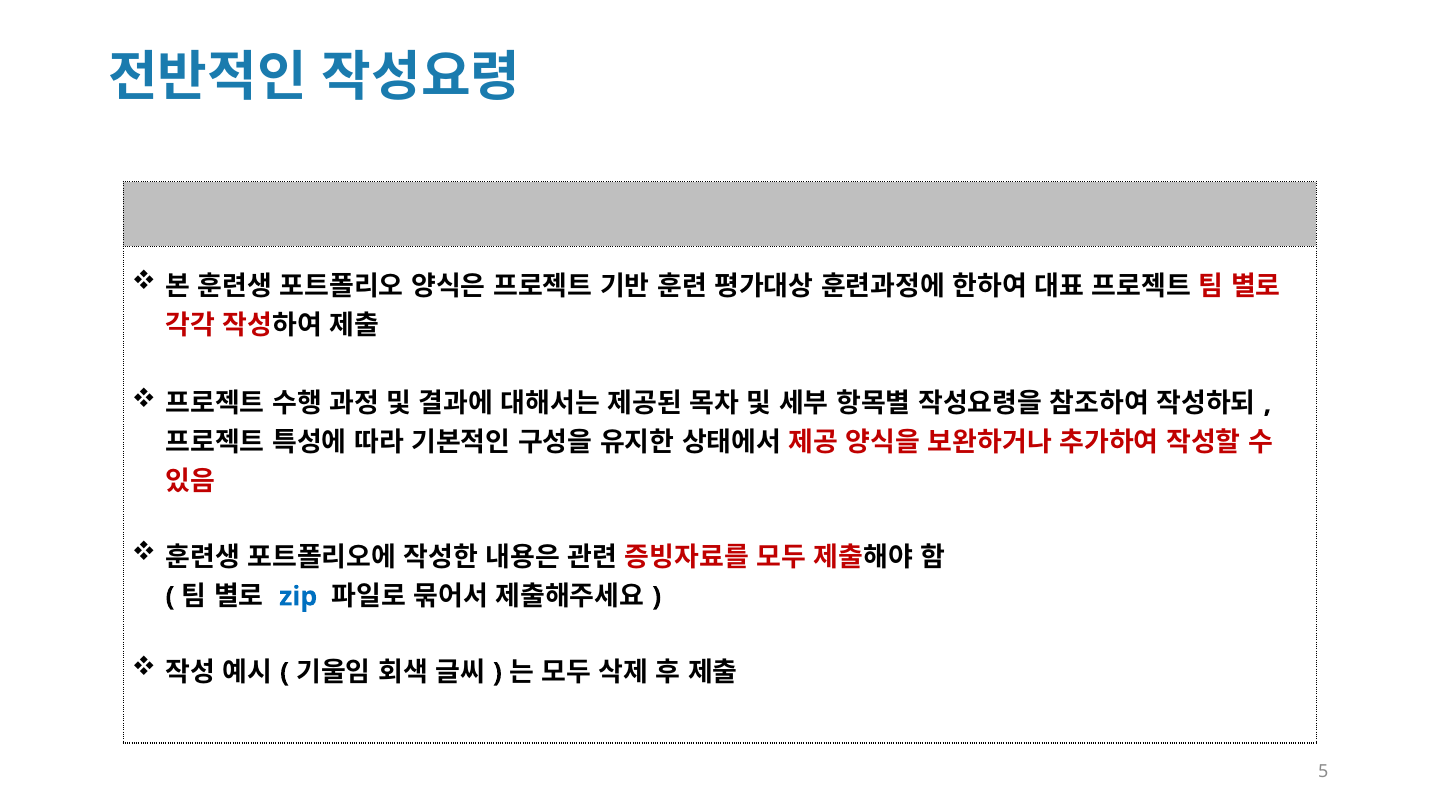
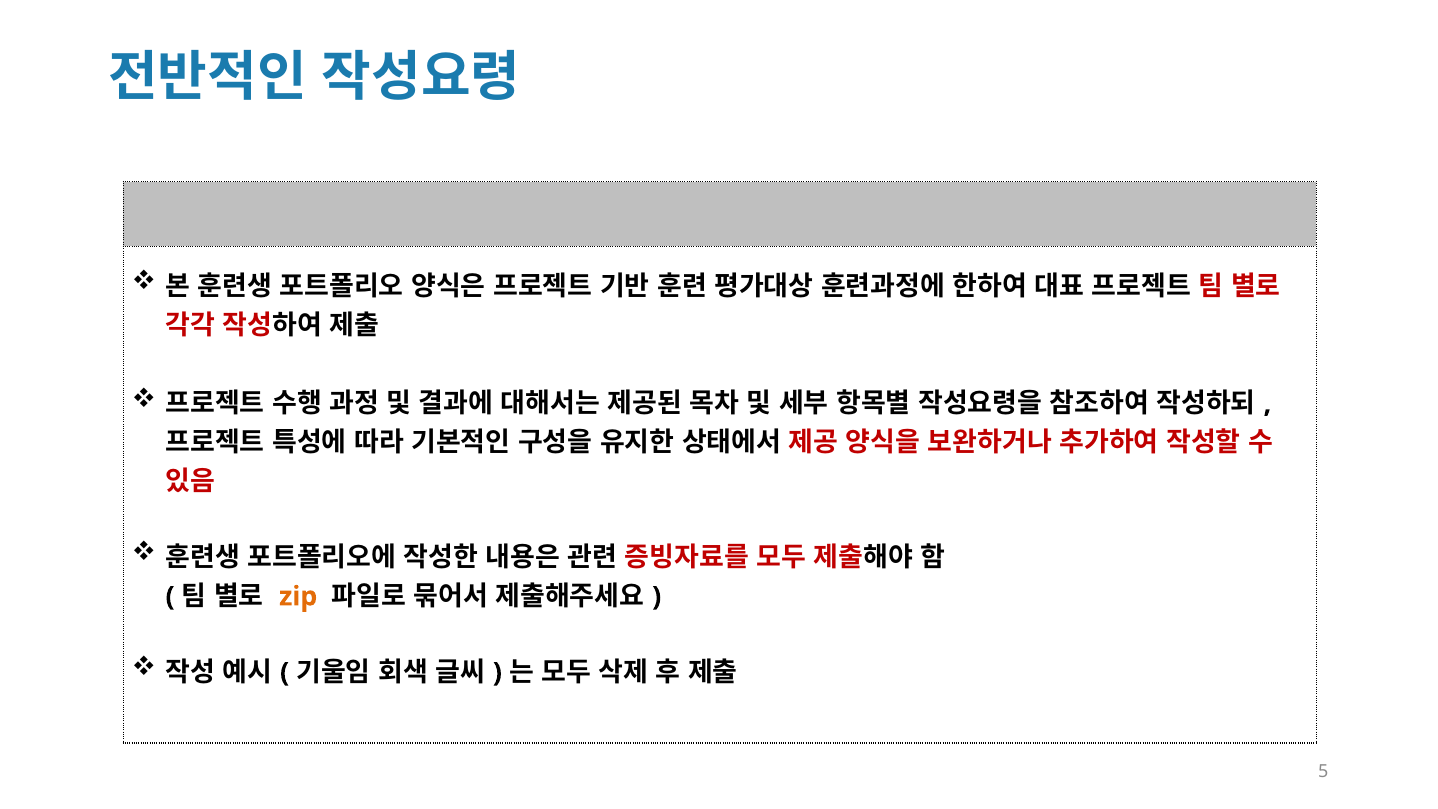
zip colour: blue -> orange
